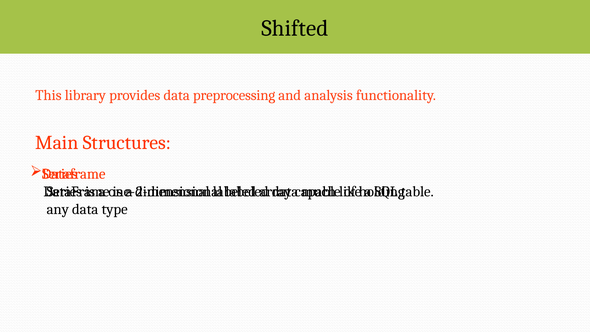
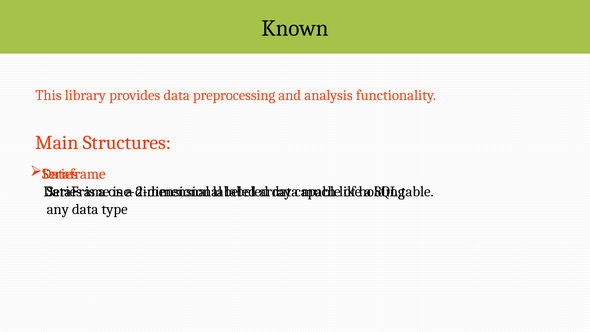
Shifted: Shifted -> Known
